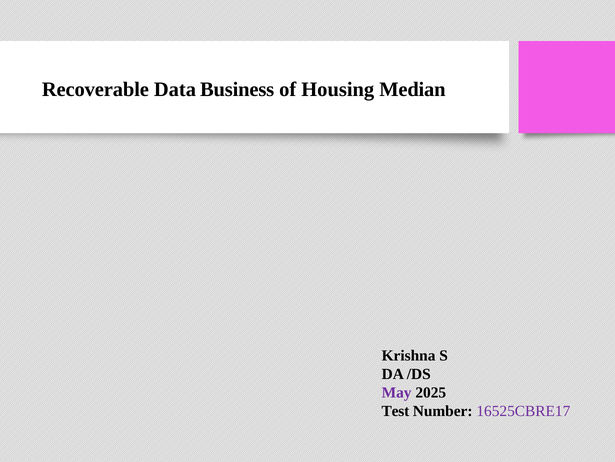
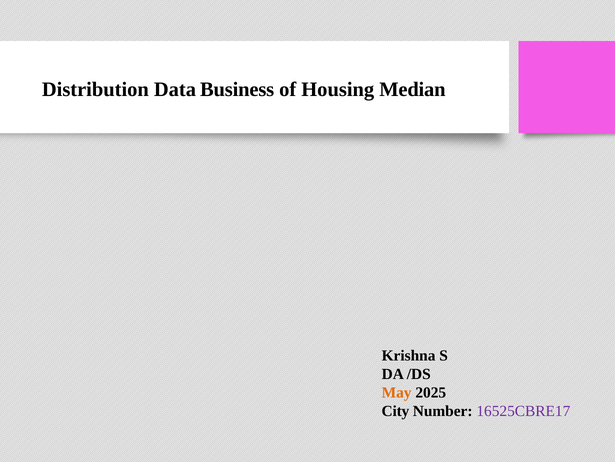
Recoverable: Recoverable -> Distribution
May colour: purple -> orange
Test: Test -> City
